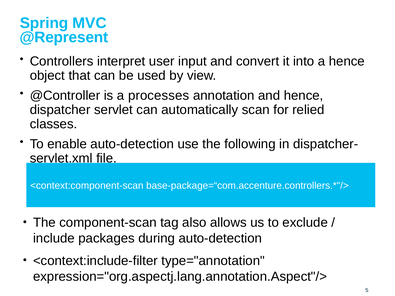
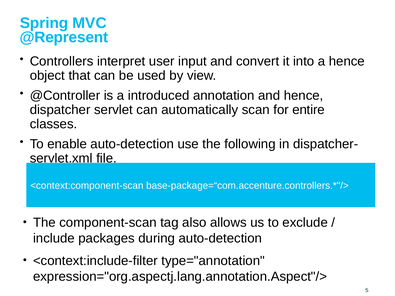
processes: processes -> introduced
relied: relied -> entire
